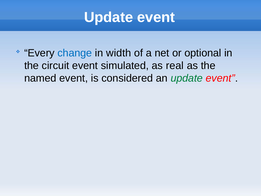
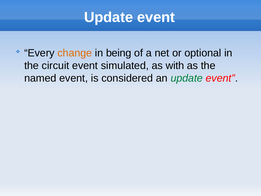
change colour: blue -> orange
width: width -> being
real: real -> with
